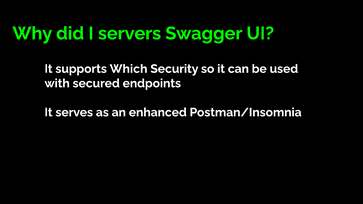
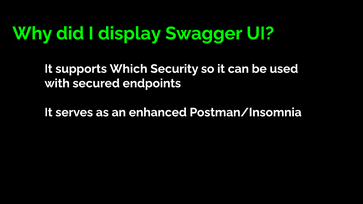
servers: servers -> display
